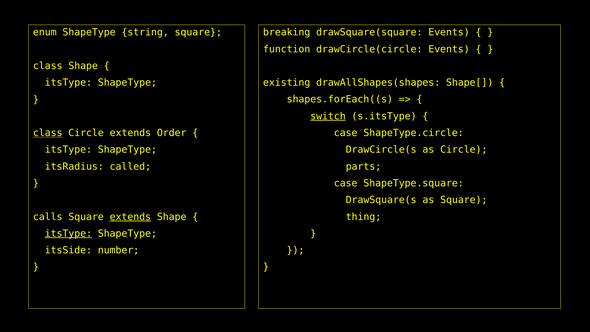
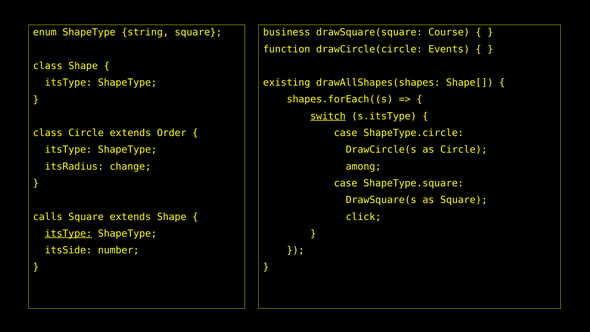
breaking: breaking -> business
drawSquare(square Events: Events -> Course
class at (48, 133) underline: present -> none
called: called -> change
parts: parts -> among
extends at (130, 217) underline: present -> none
thing: thing -> click
